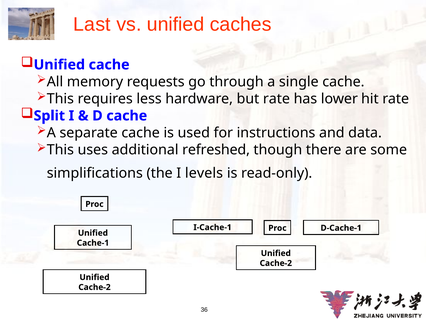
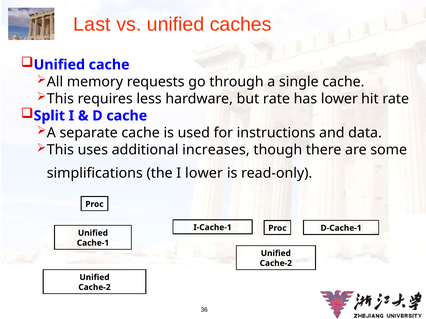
refreshed: refreshed -> increases
I levels: levels -> lower
